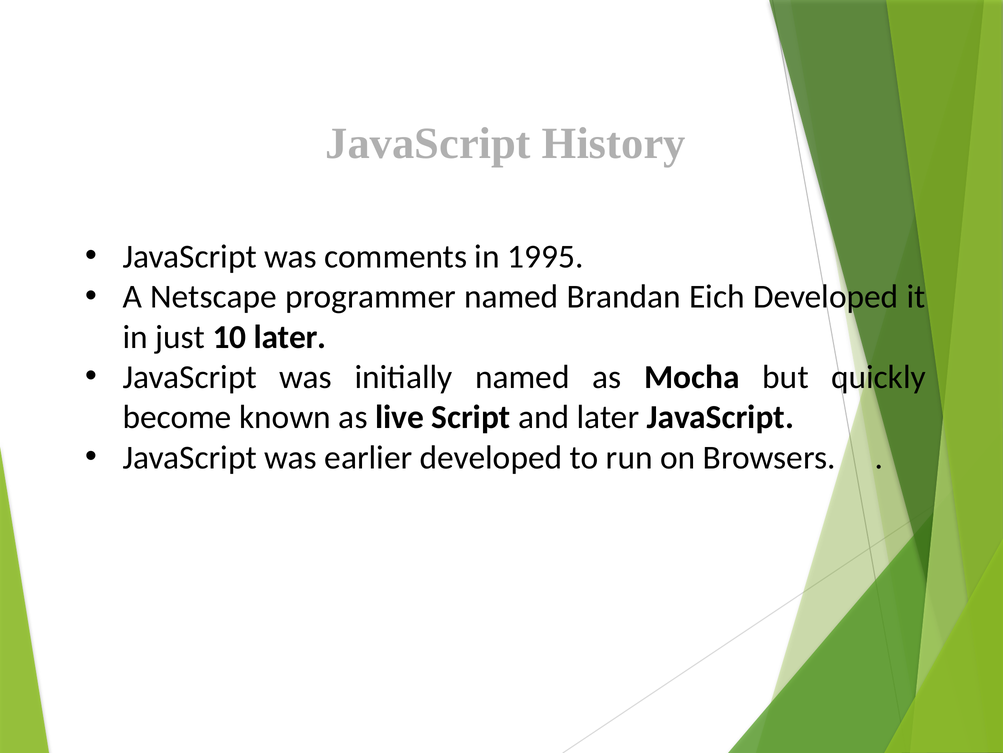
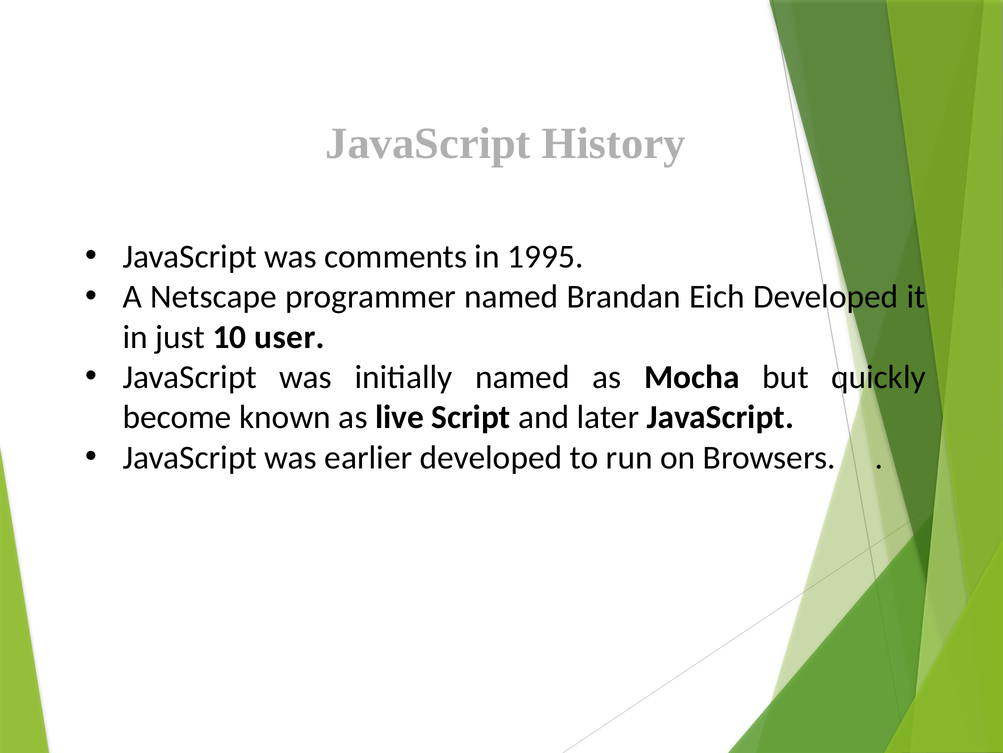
10 later: later -> user
